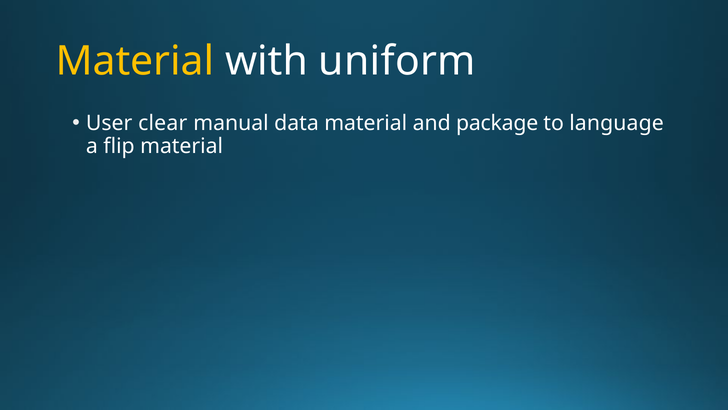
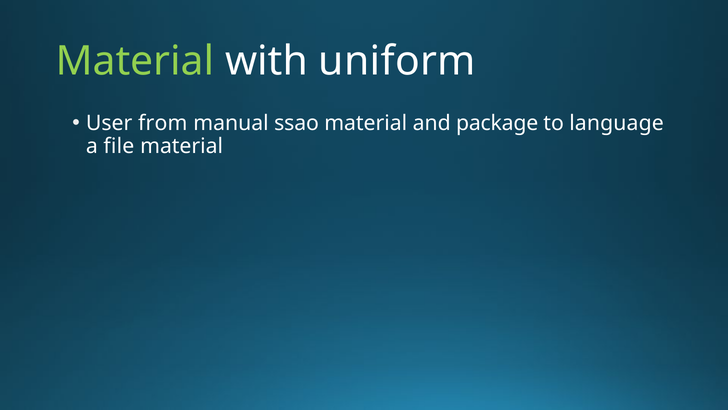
Material at (135, 61) colour: yellow -> light green
clear: clear -> from
data: data -> ssao
flip: flip -> file
